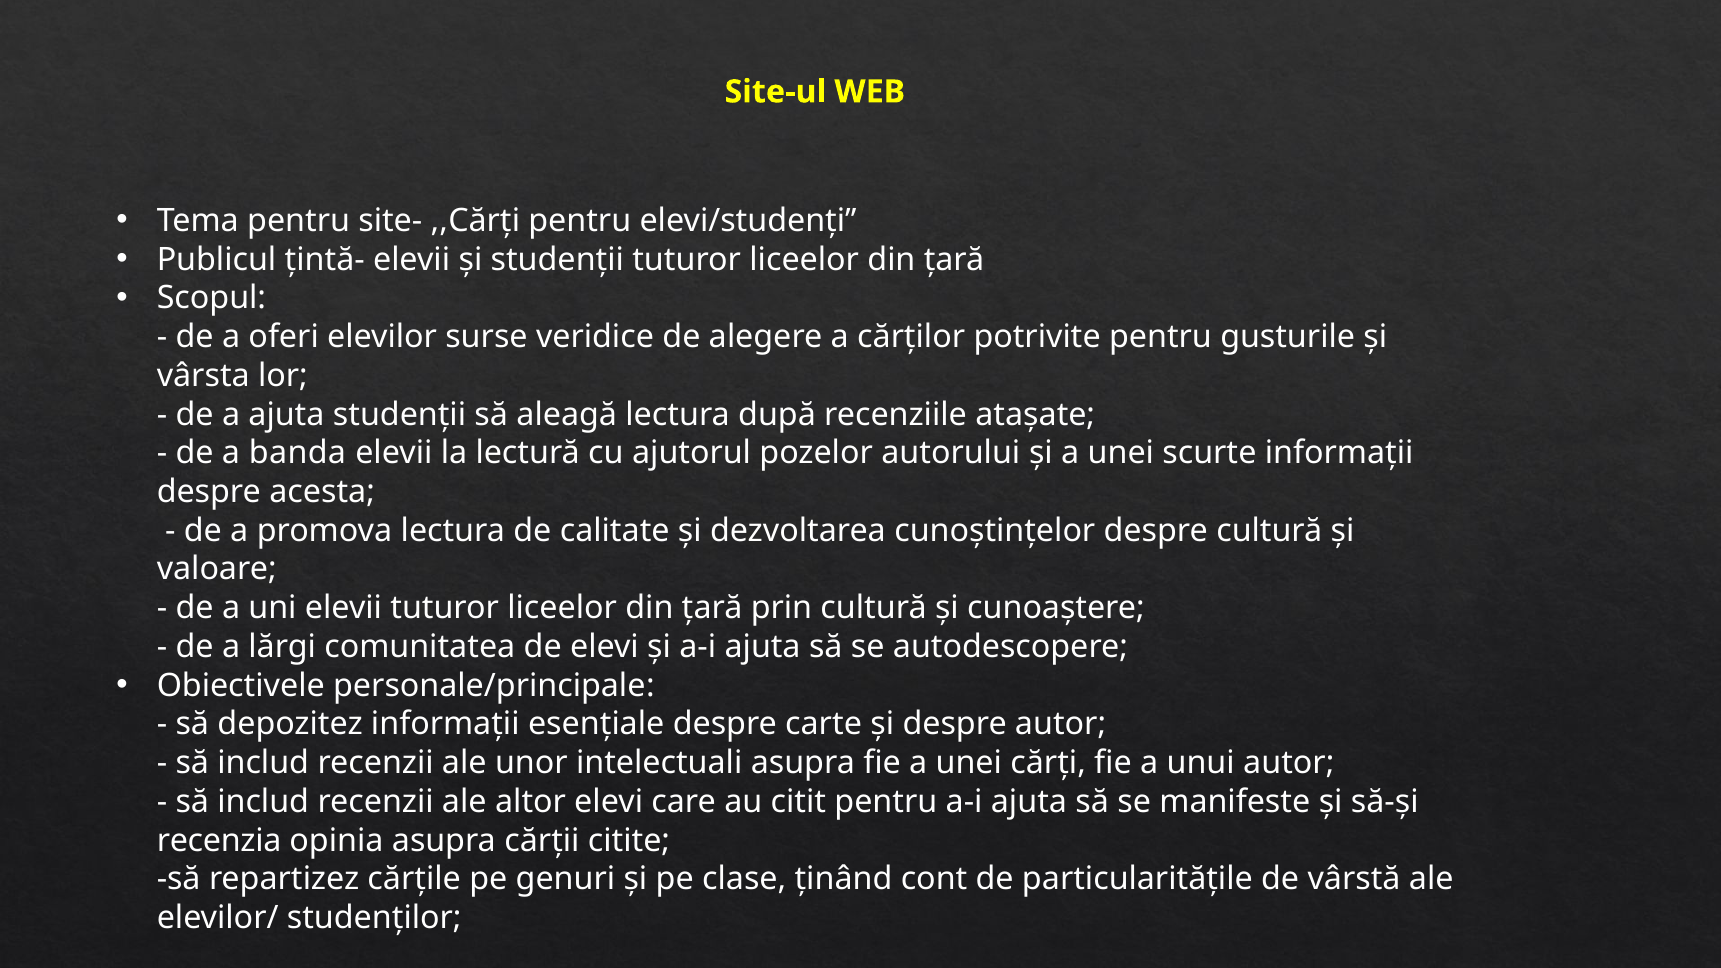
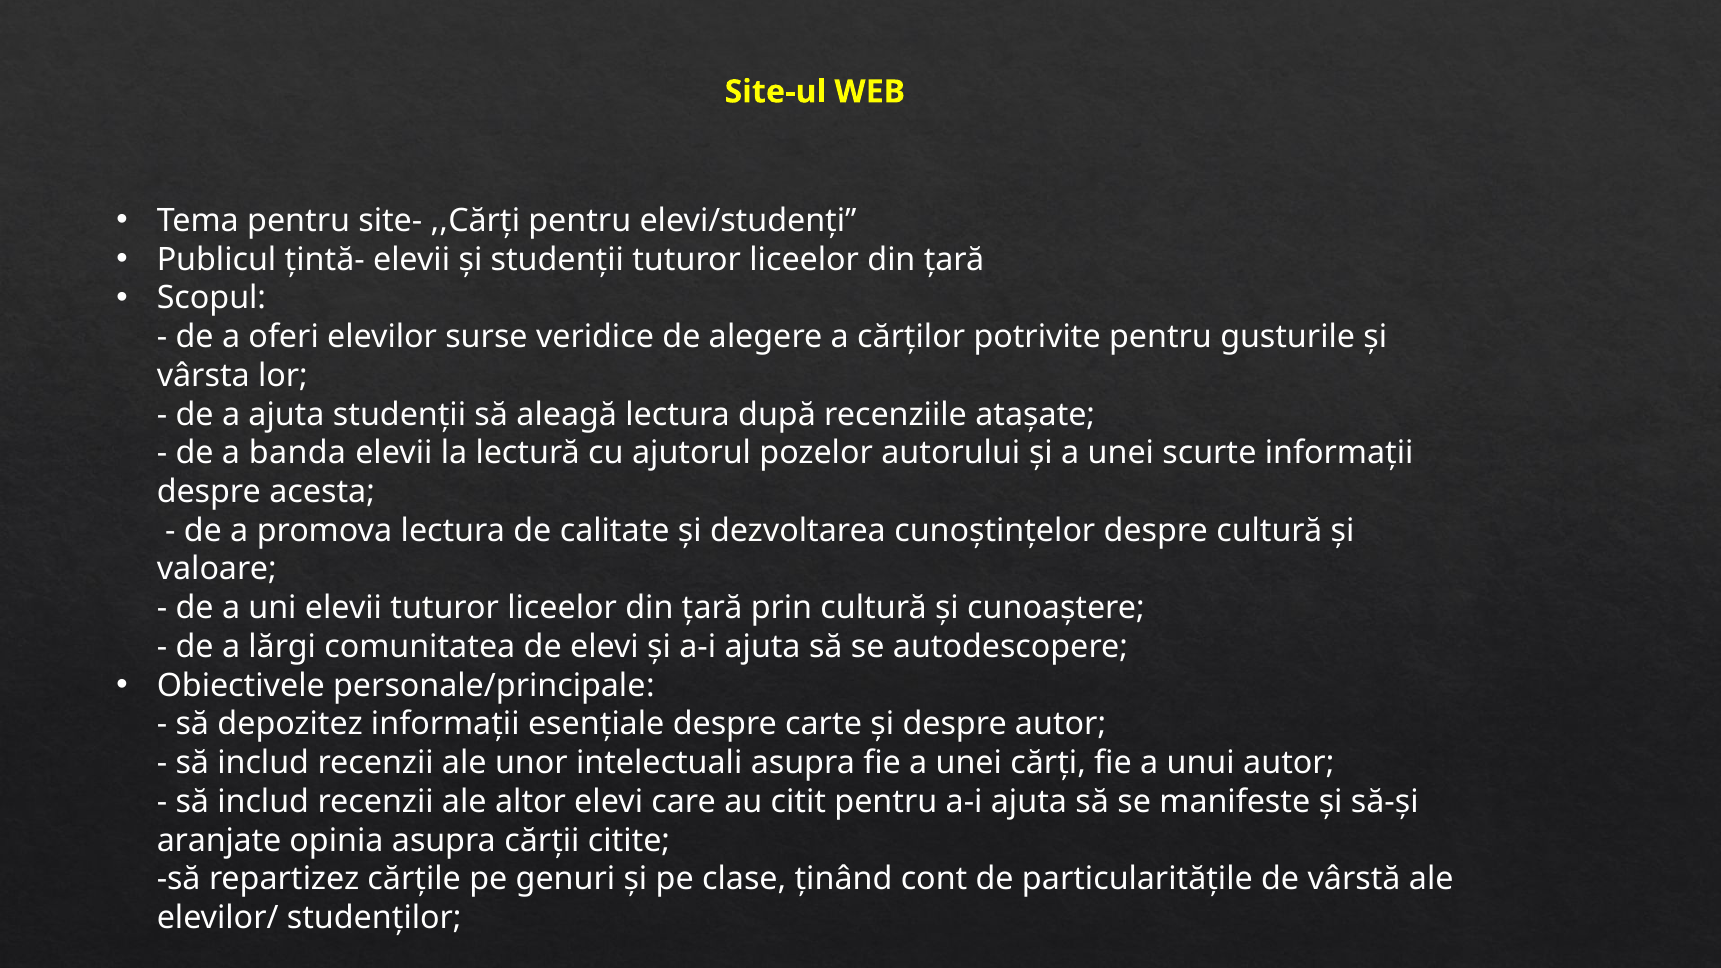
recenzia: recenzia -> aranjate
